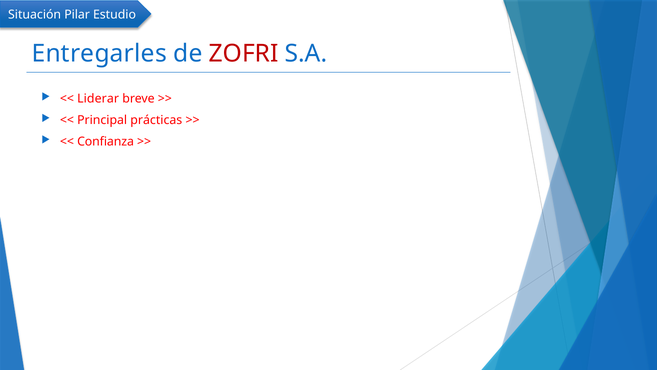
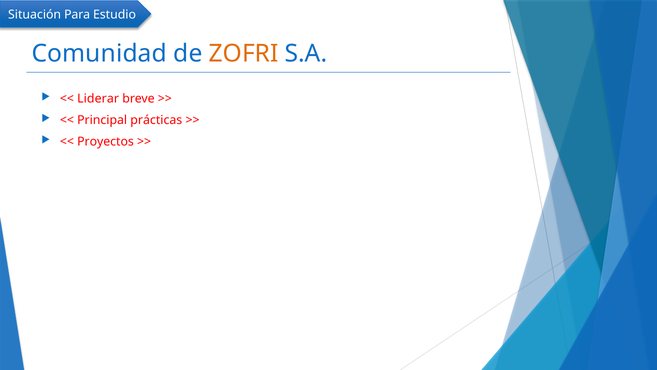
Pilar: Pilar -> Para
Entregarles: Entregarles -> Comunidad
ZOFRI colour: red -> orange
Confianza: Confianza -> Proyectos
